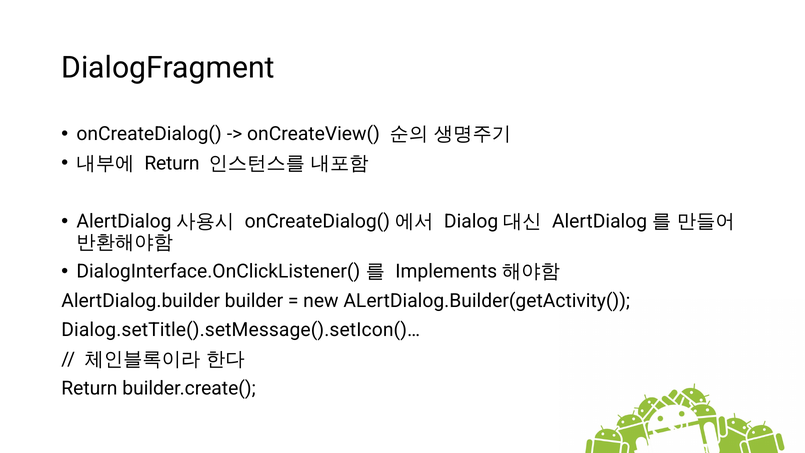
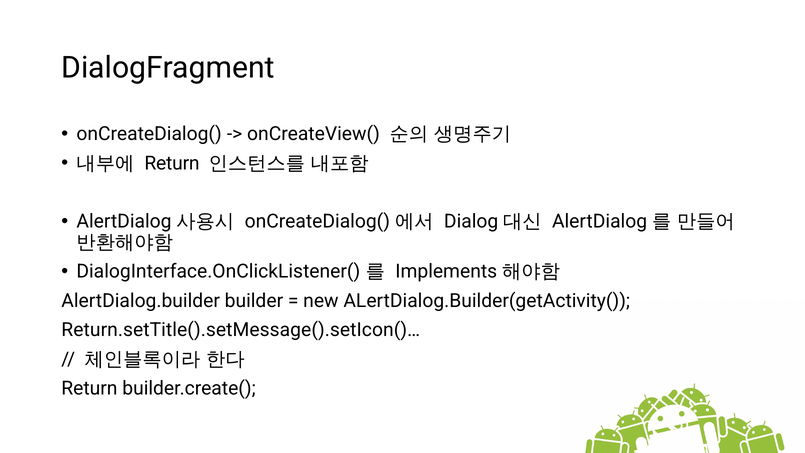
Dialog.setTitle().setMessage().setIcon()…: Dialog.setTitle().setMessage().setIcon()… -> Return.setTitle().setMessage().setIcon()…
